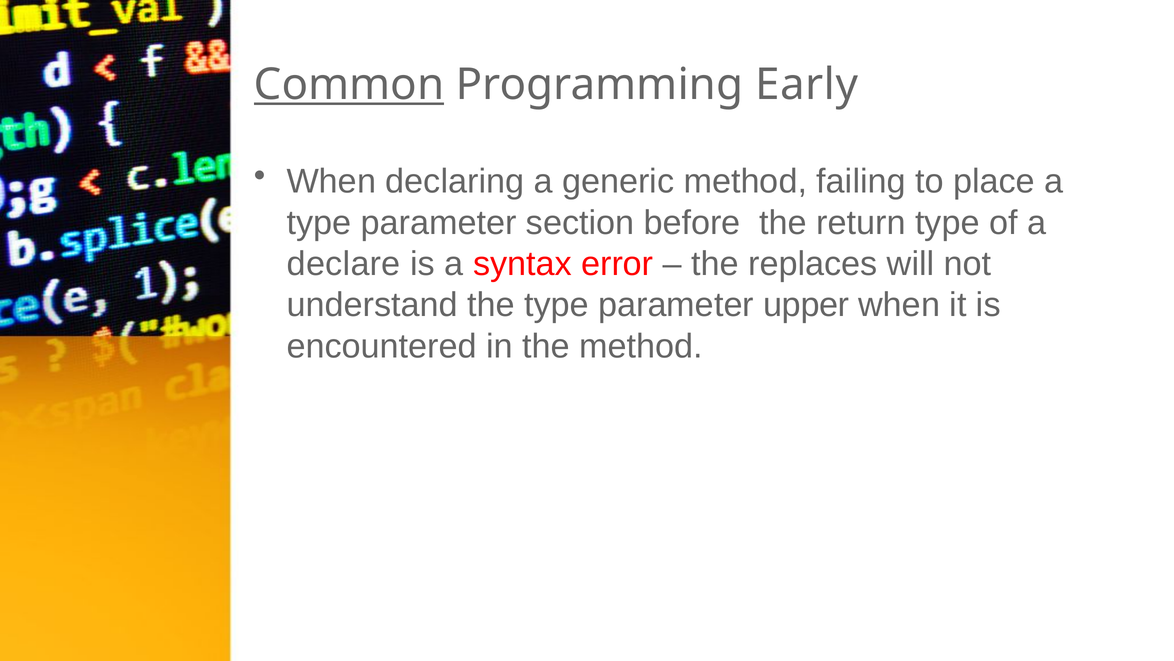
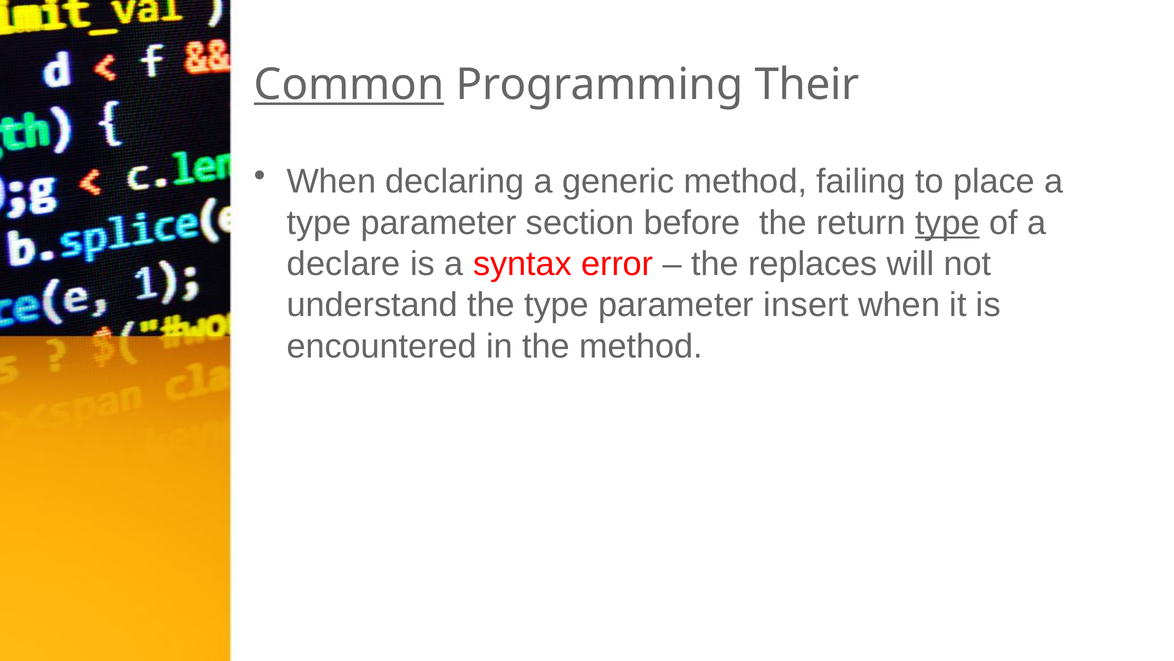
Early: Early -> Their
type at (947, 223) underline: none -> present
upper: upper -> insert
